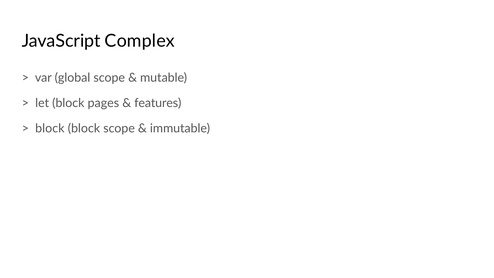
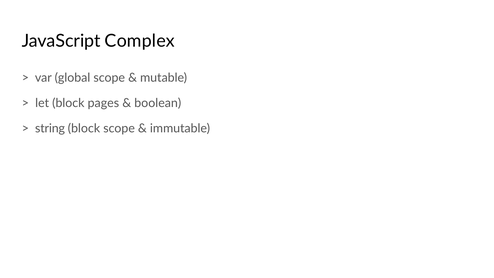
features: features -> boolean
block at (50, 128): block -> string
